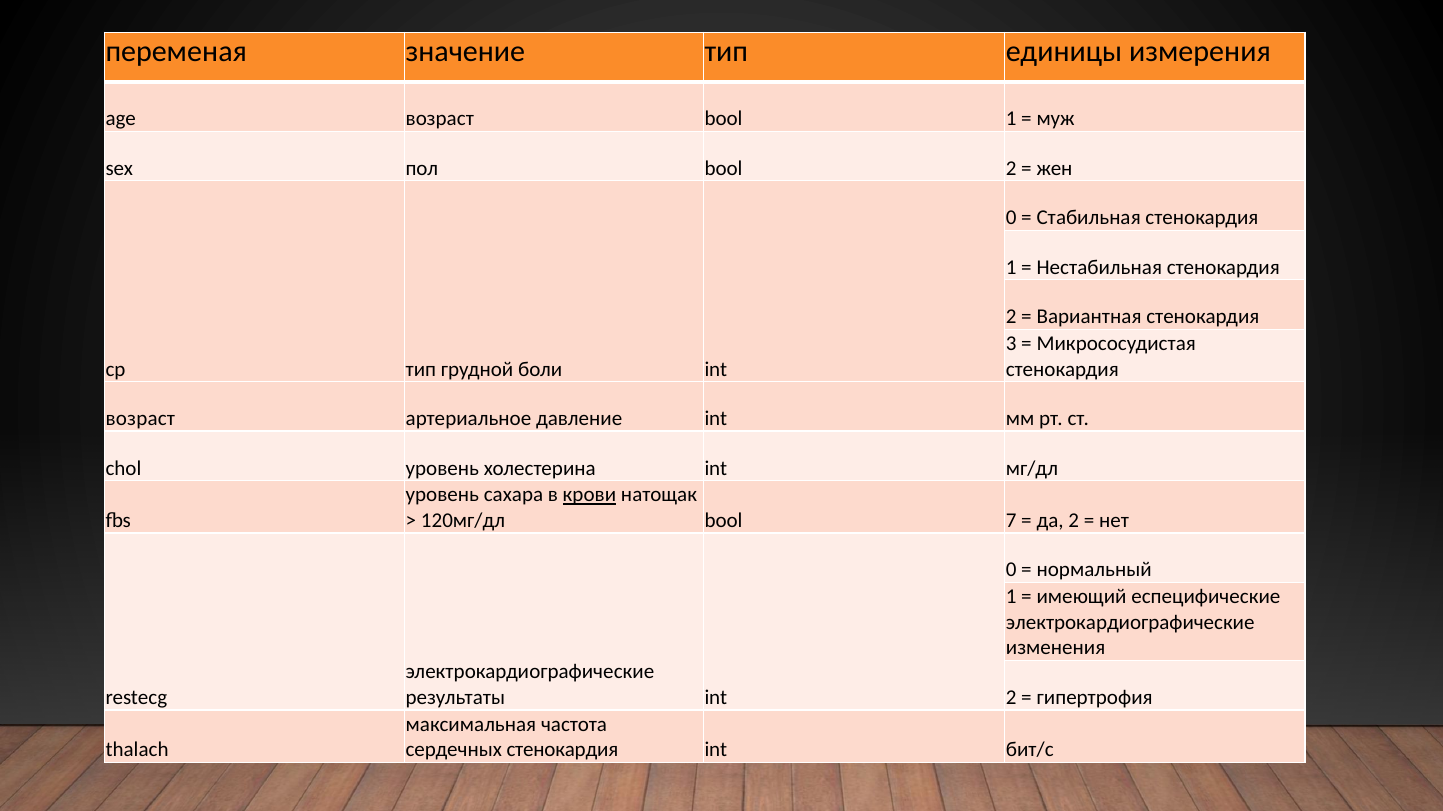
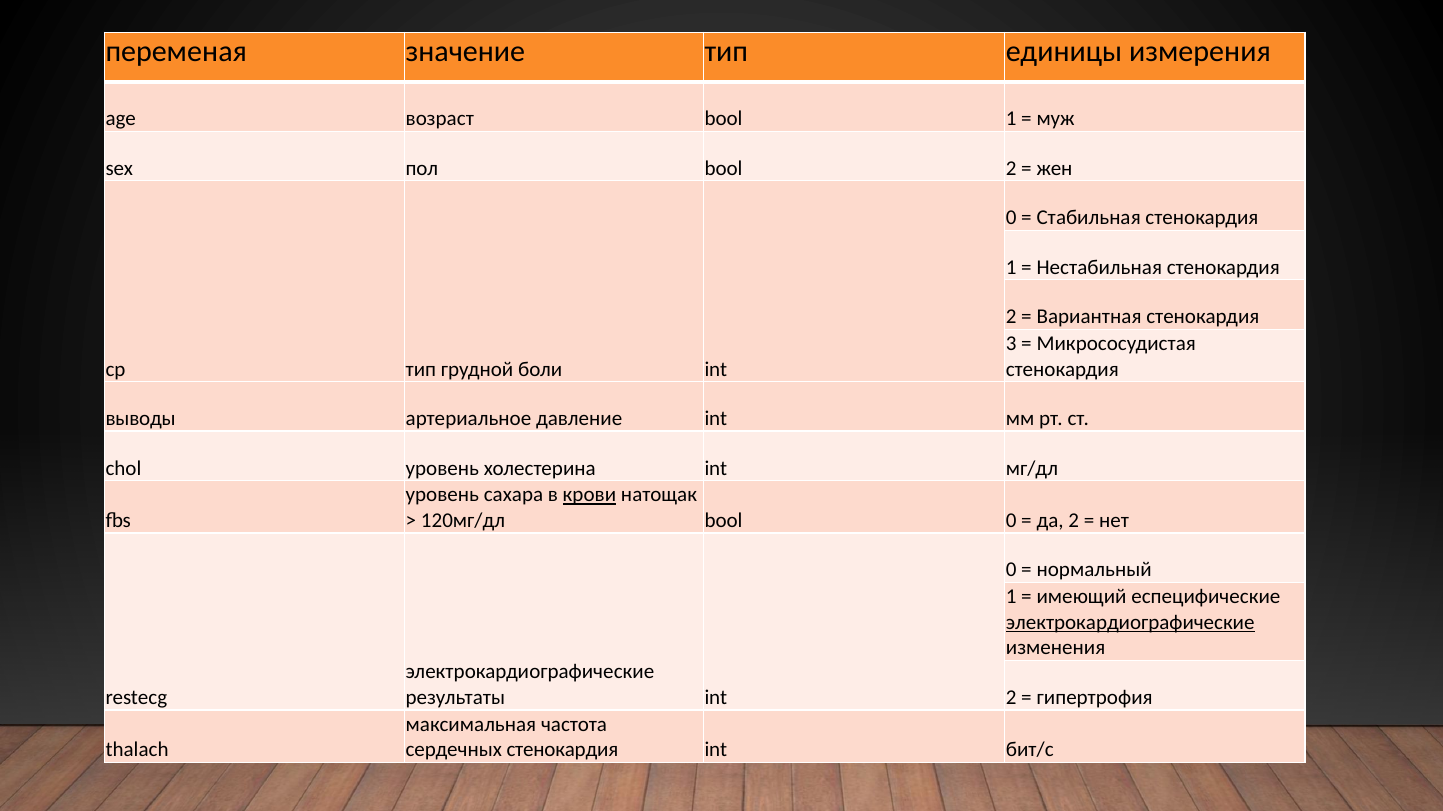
возраст at (140, 419): возраст -> выводы
bool 7: 7 -> 0
электрокардиографические at (1130, 623) underline: none -> present
